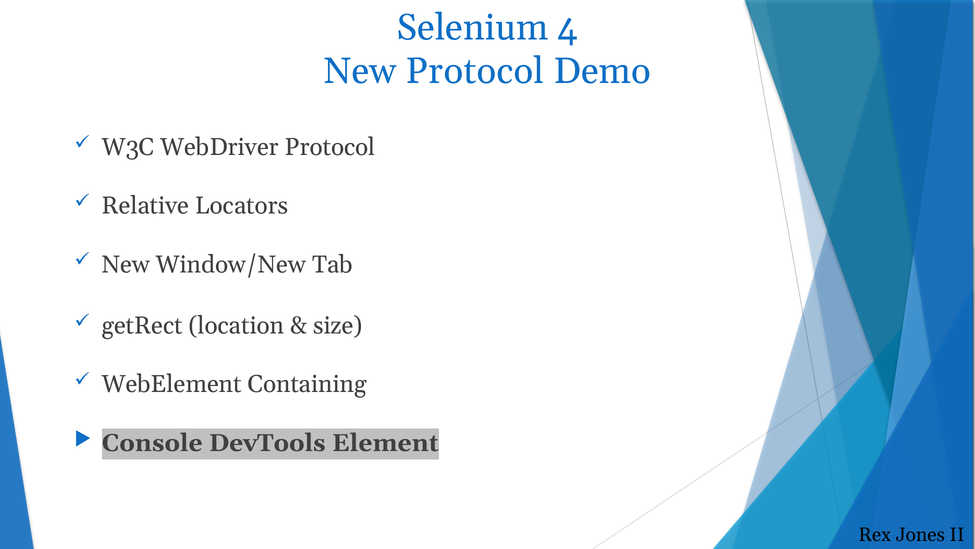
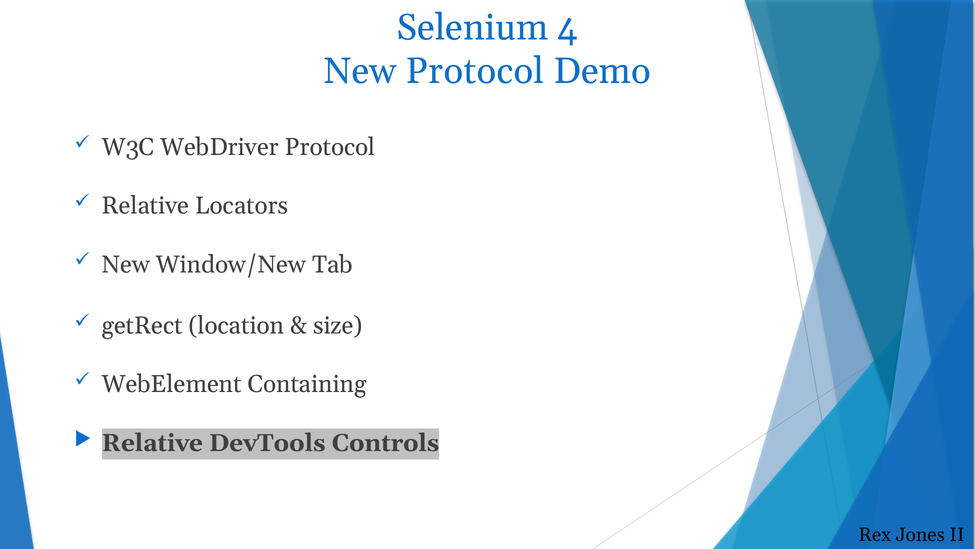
Console at (152, 443): Console -> Relative
Element: Element -> Controls
